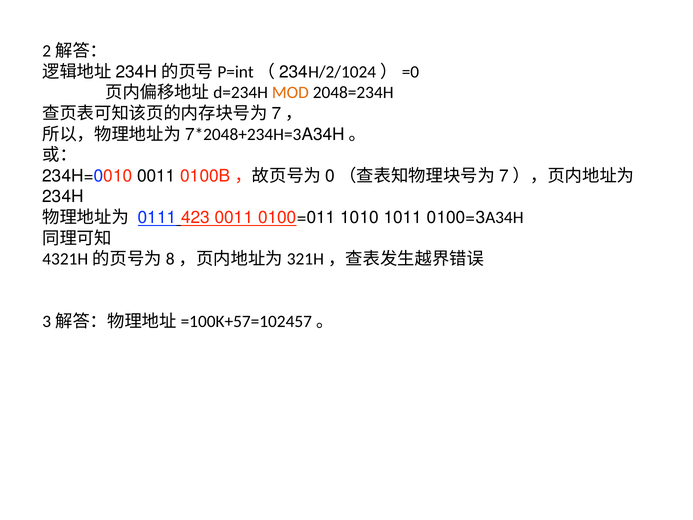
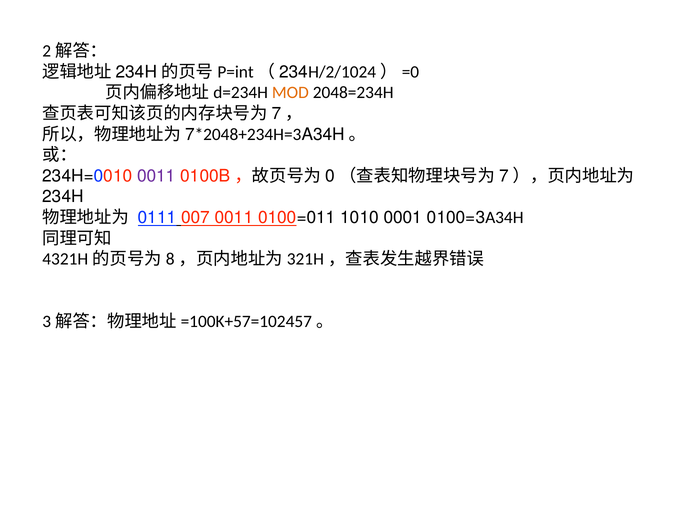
0011 at (156, 176) colour: black -> purple
423: 423 -> 007
1011: 1011 -> 0001
